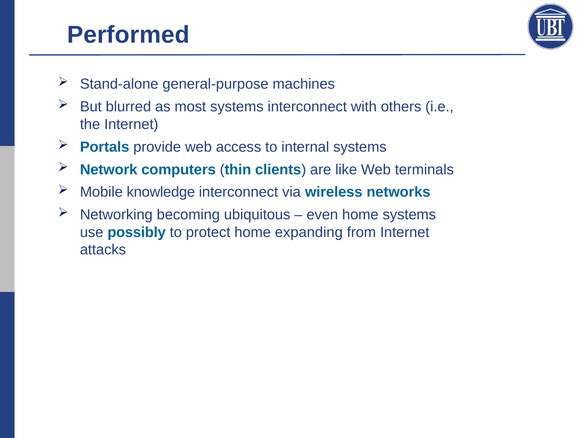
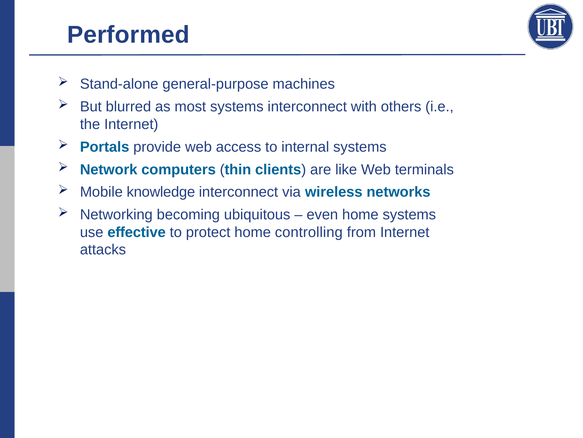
possibly: possibly -> effective
expanding: expanding -> controlling
